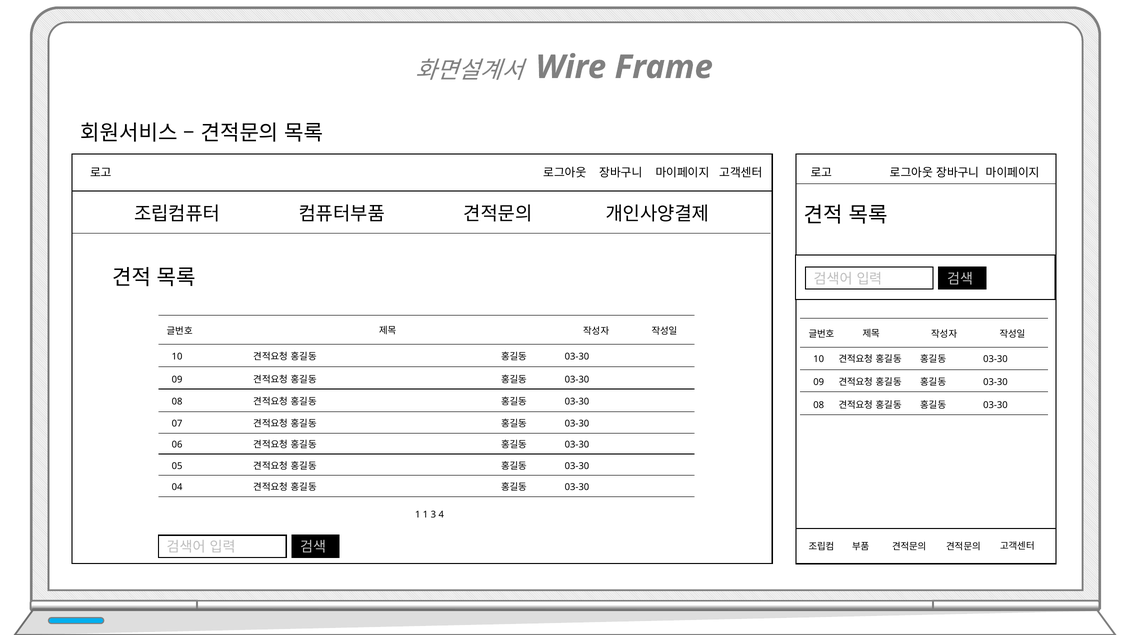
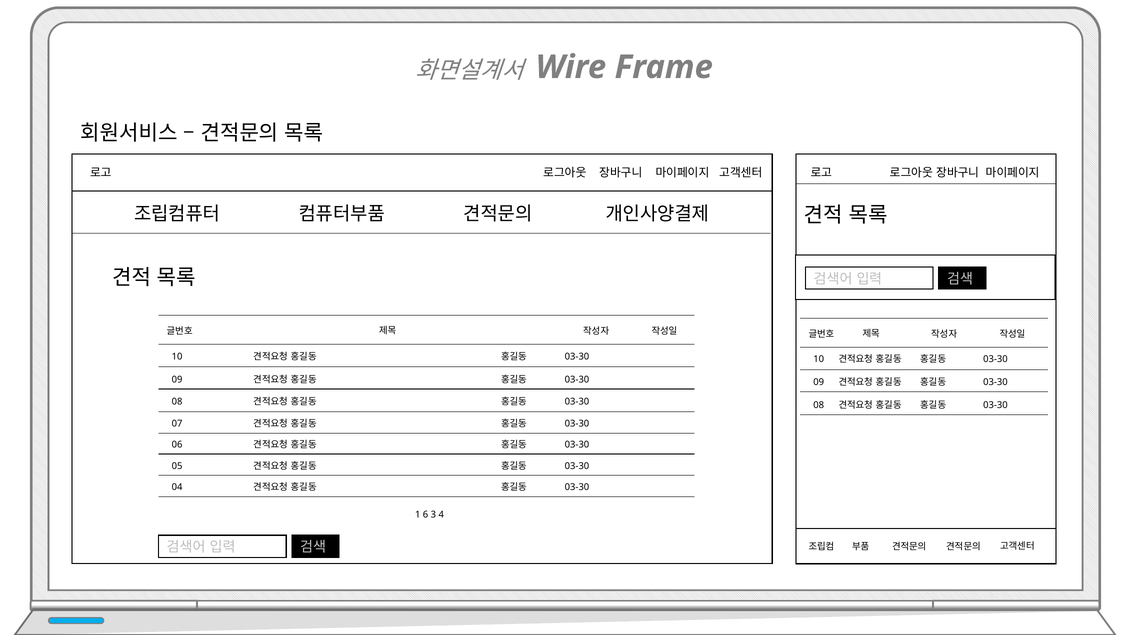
1 1: 1 -> 6
